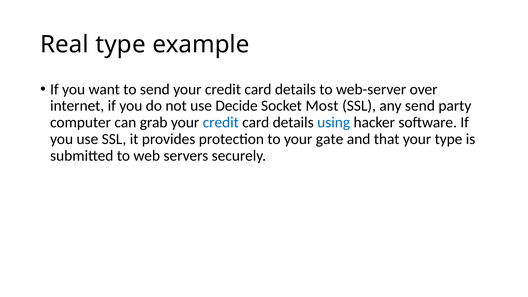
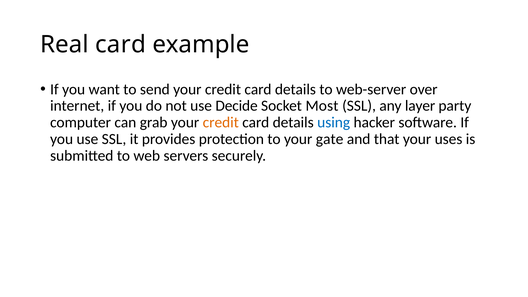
Real type: type -> card
any send: send -> layer
credit at (221, 123) colour: blue -> orange
your type: type -> uses
